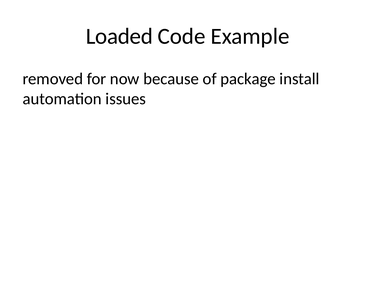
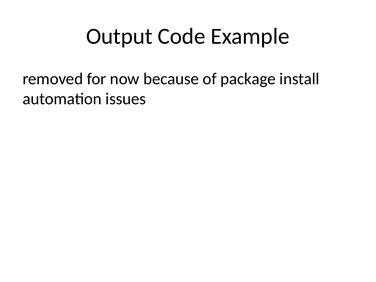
Loaded: Loaded -> Output
